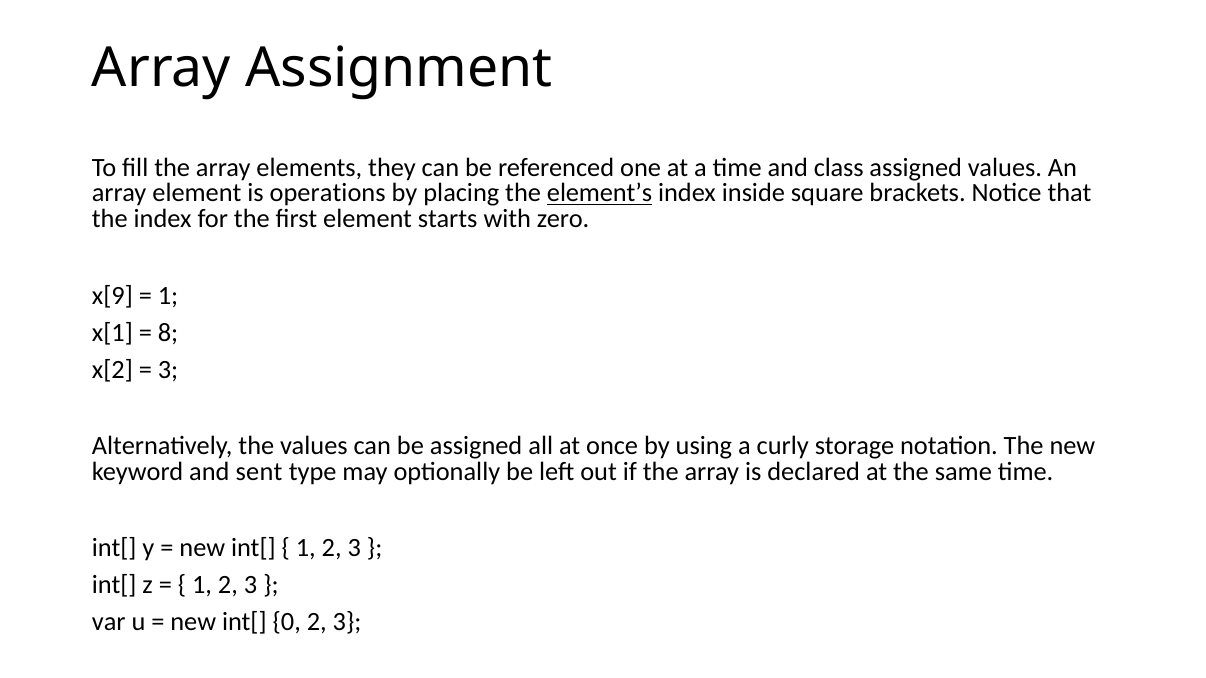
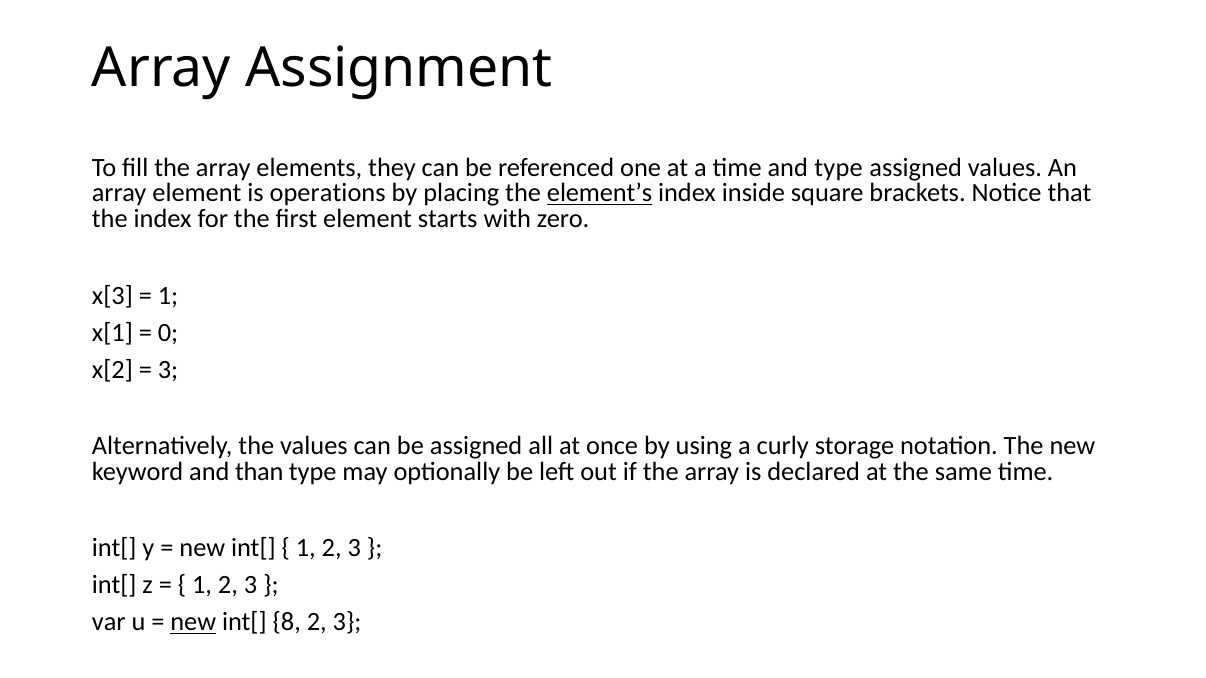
and class: class -> type
x[9: x[9 -> x[3
8: 8 -> 0
sent: sent -> than
new at (193, 622) underline: none -> present
0: 0 -> 8
